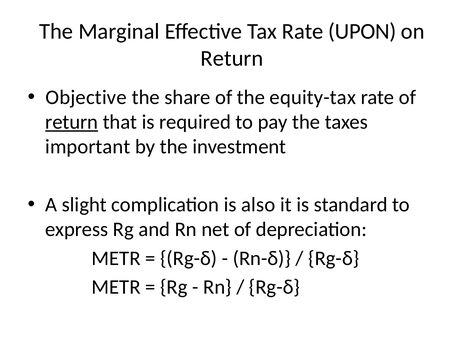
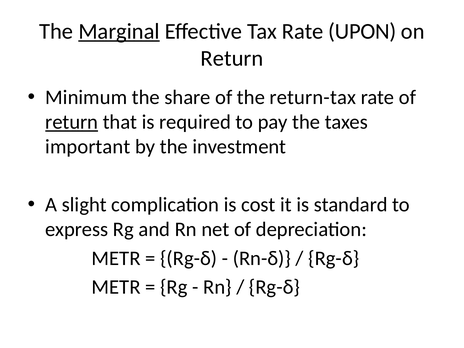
Marginal underline: none -> present
Objective: Objective -> Minimum
equity-tax: equity-tax -> return-tax
also: also -> cost
